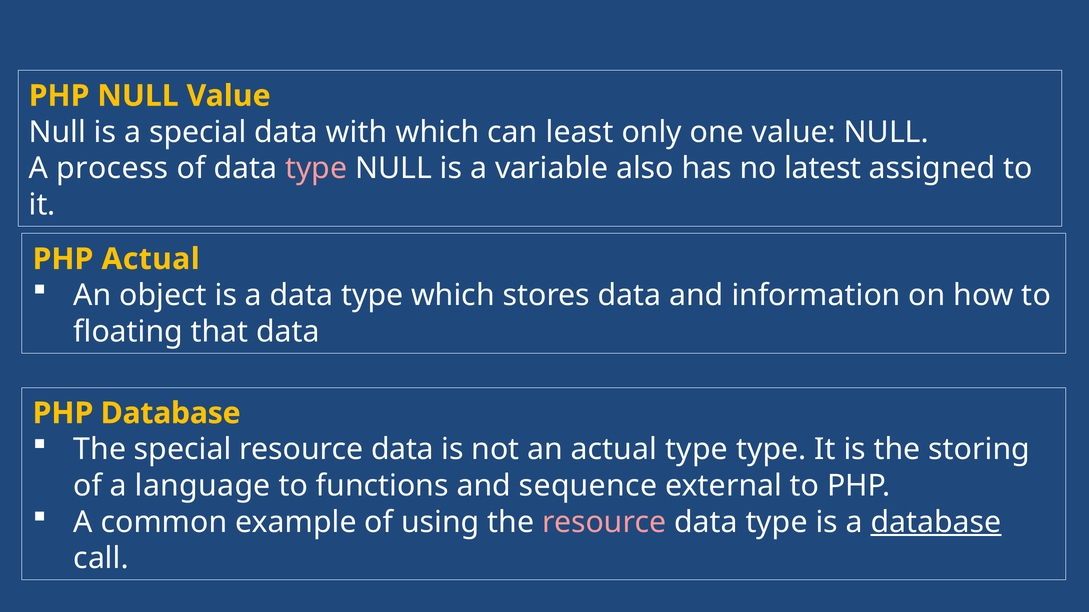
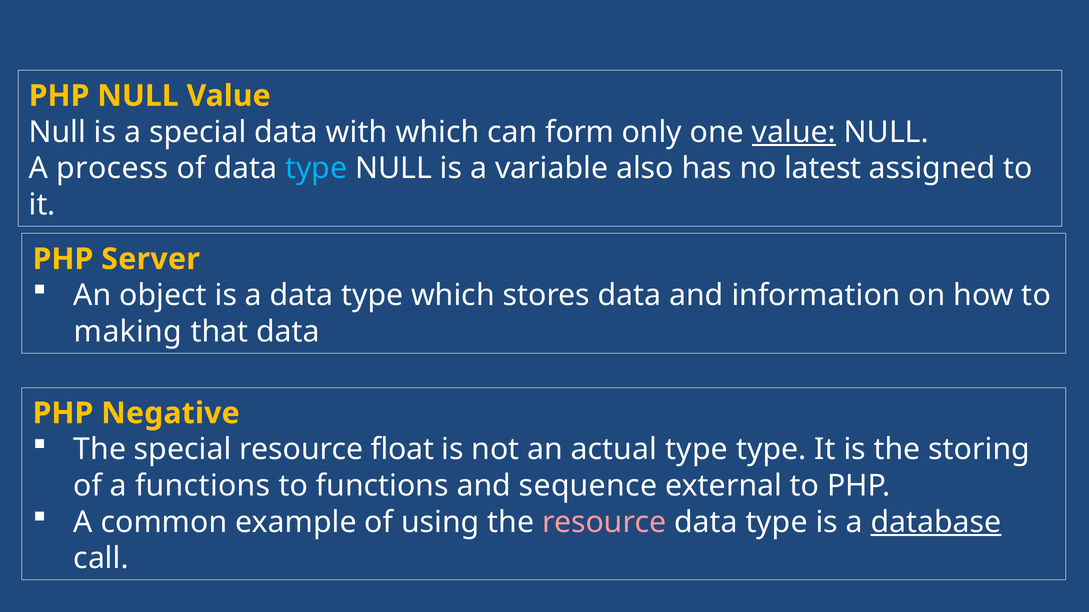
least: least -> form
value at (794, 132) underline: none -> present
type at (316, 169) colour: pink -> light blue
PHP Actual: Actual -> Server
floating: floating -> making
PHP Database: Database -> Negative
special resource data: data -> float
a language: language -> functions
